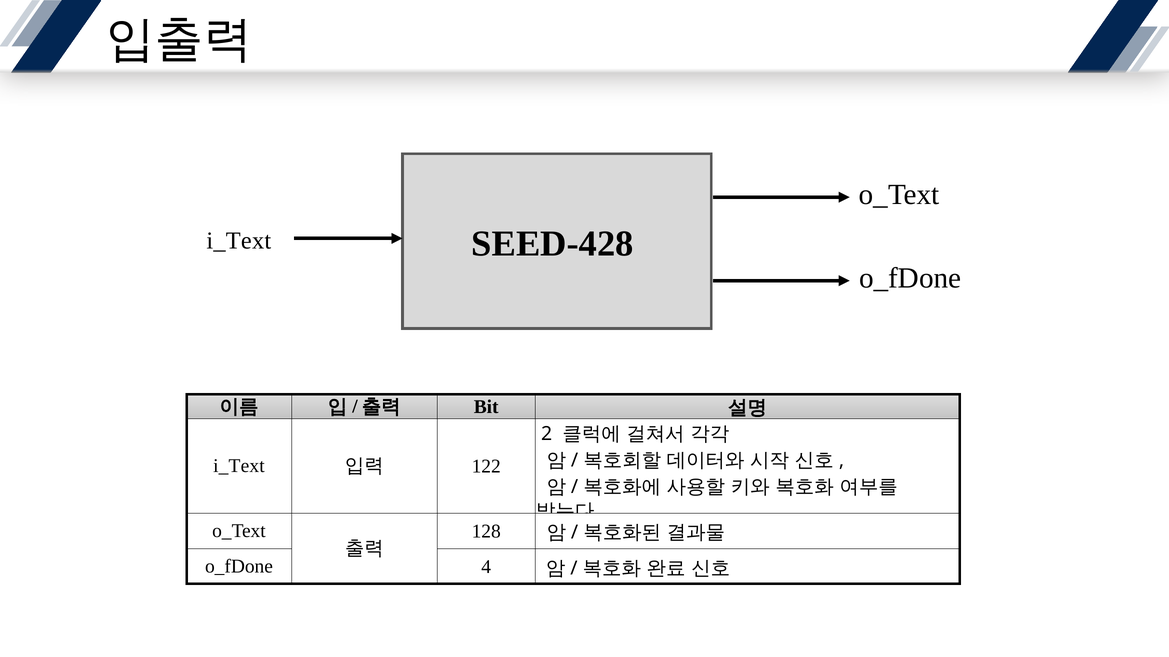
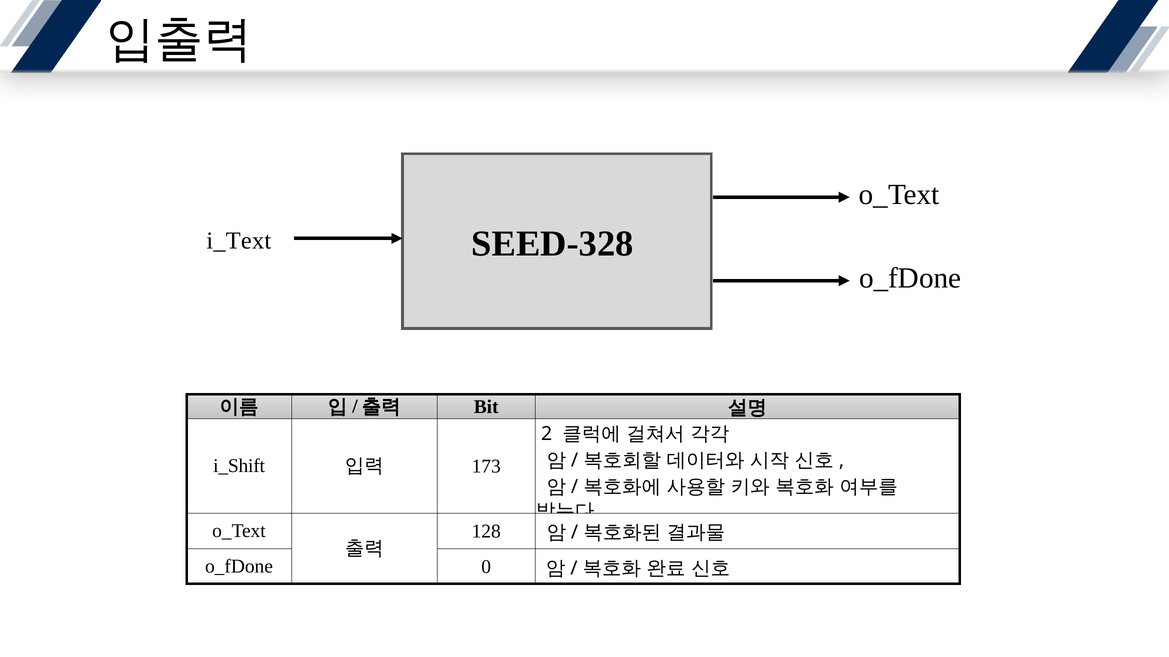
SEED-428: SEED-428 -> SEED-328
i_Text at (239, 466): i_Text -> i_Shift
122: 122 -> 173
4: 4 -> 0
